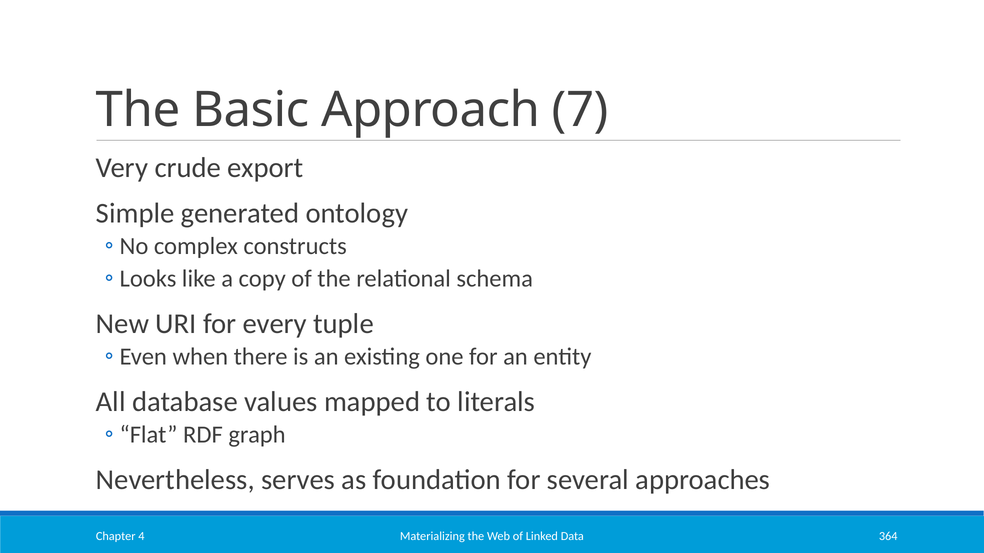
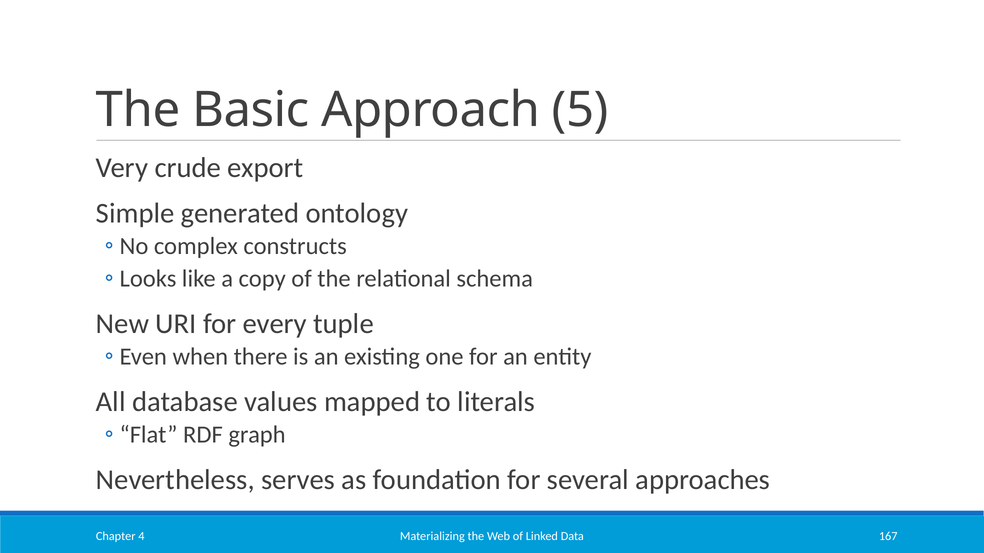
7: 7 -> 5
364: 364 -> 167
